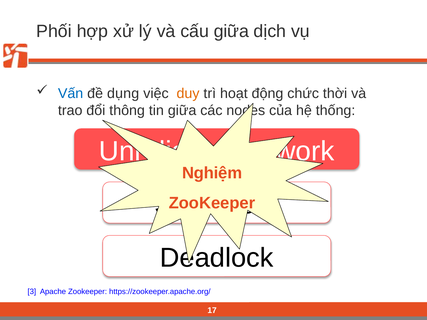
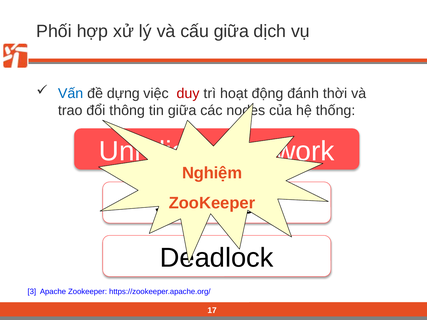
dụng: dụng -> dựng
duy colour: orange -> red
chức: chức -> đánh
